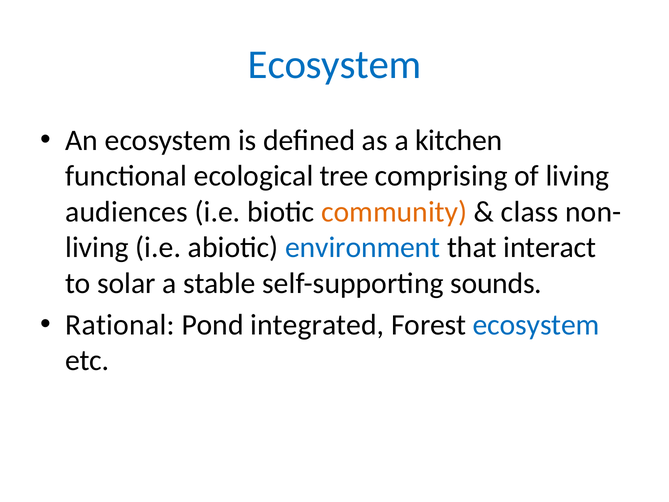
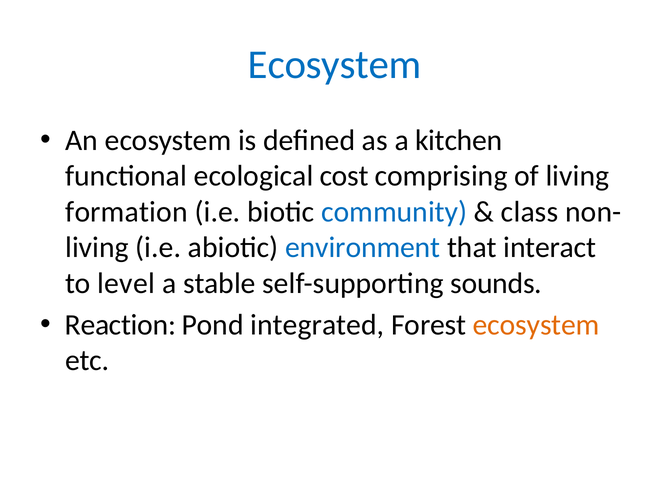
tree: tree -> cost
audiences: audiences -> formation
community colour: orange -> blue
solar: solar -> level
Rational: Rational -> Reaction
ecosystem at (536, 325) colour: blue -> orange
